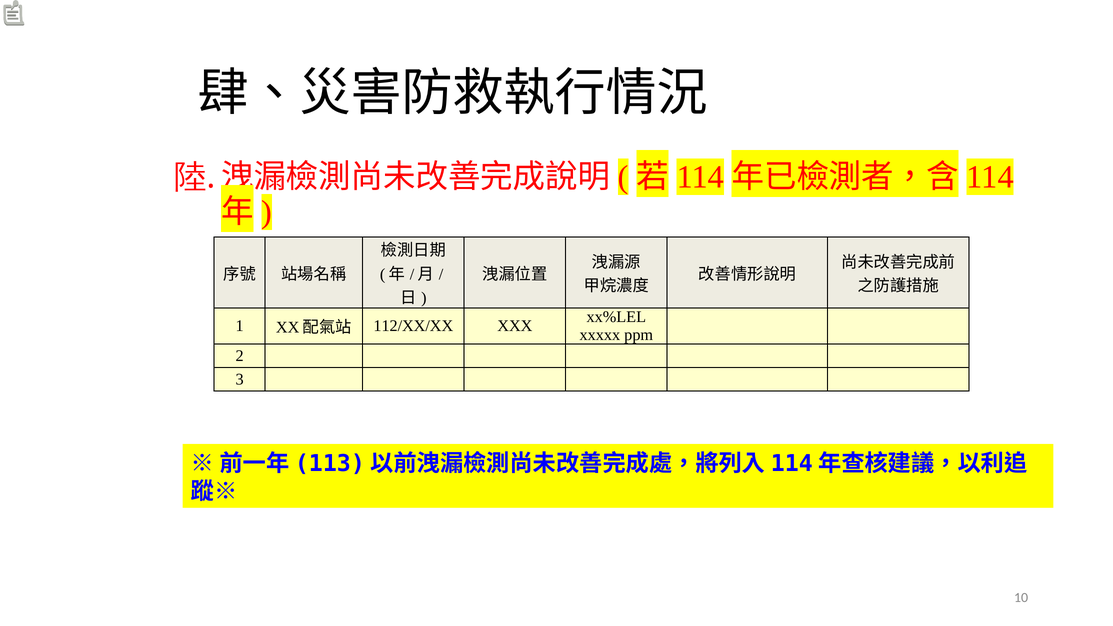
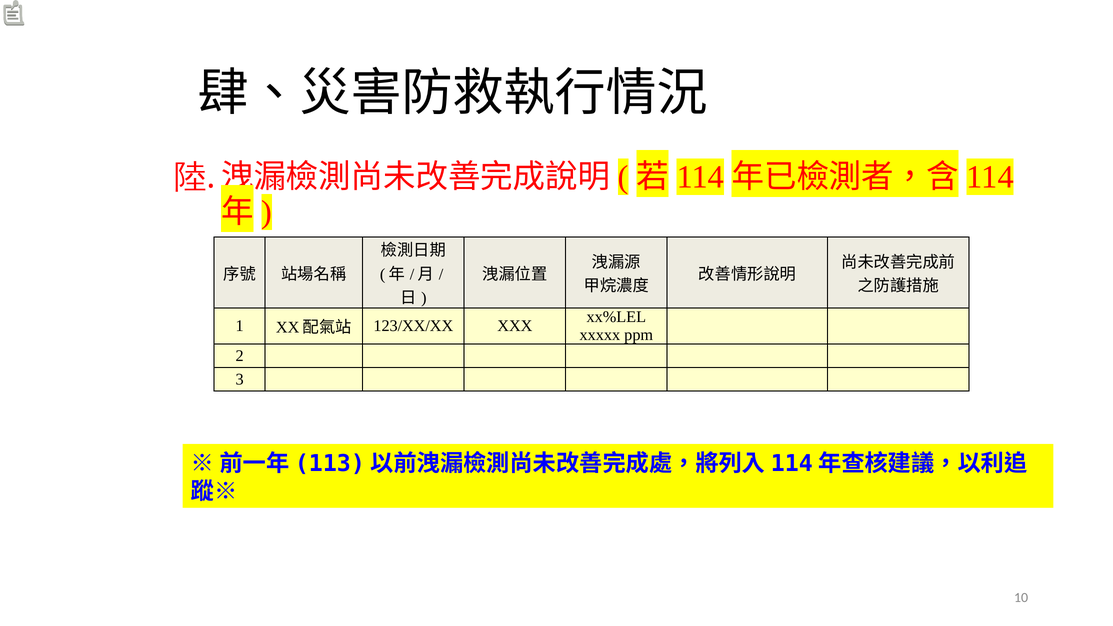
112/XX/XX: 112/XX/XX -> 123/XX/XX
